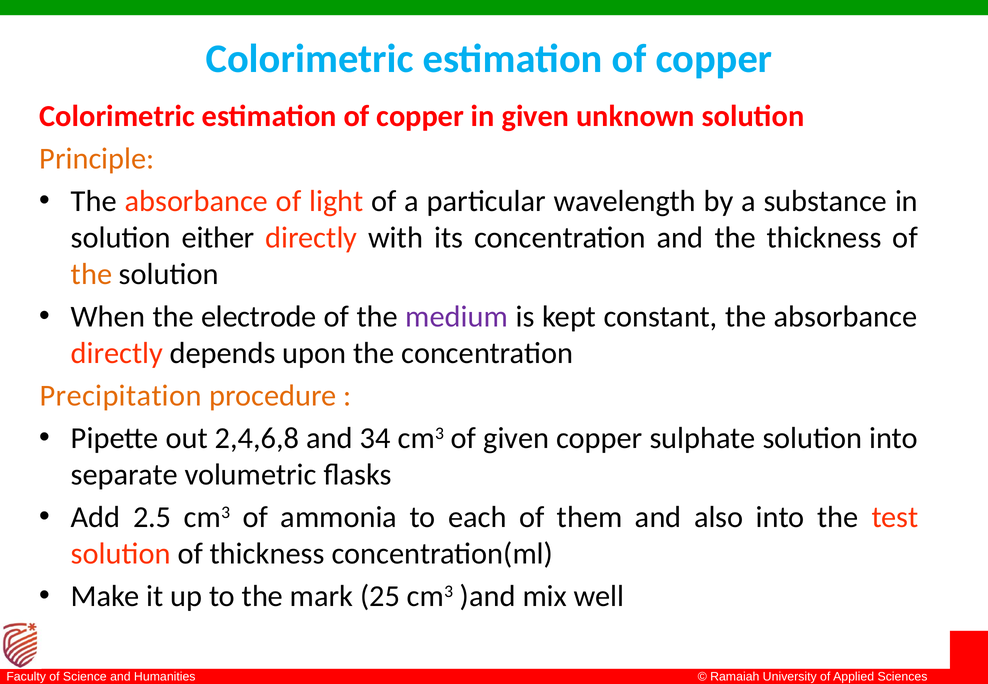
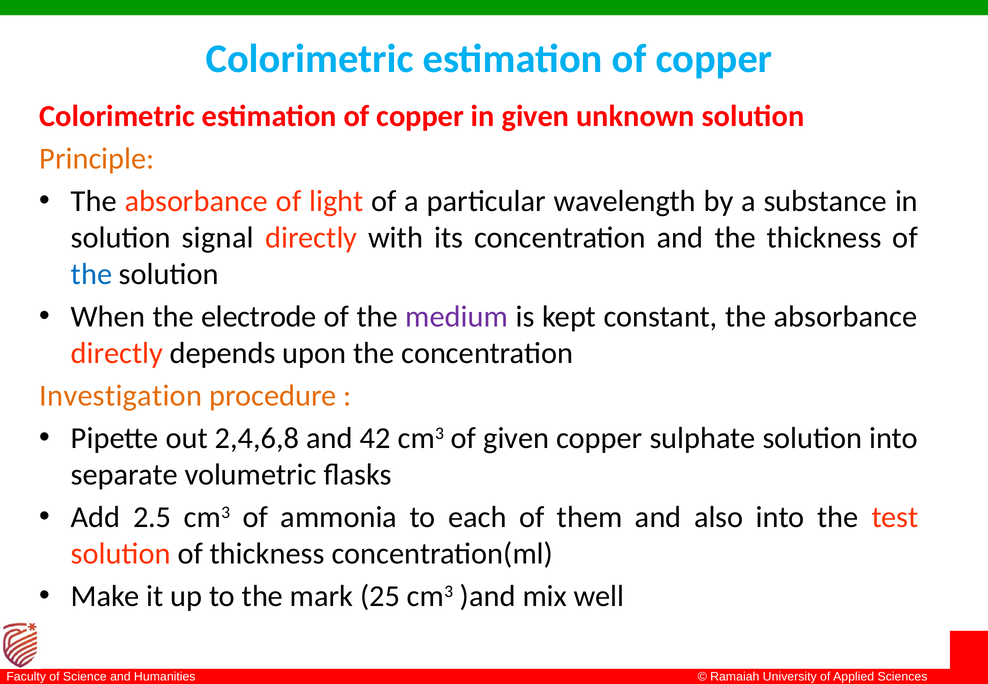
either: either -> signal
the at (92, 274) colour: orange -> blue
Precipitation: Precipitation -> Investigation
34: 34 -> 42
